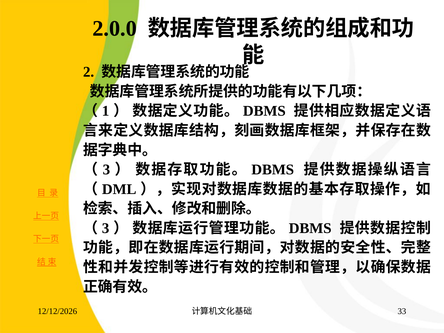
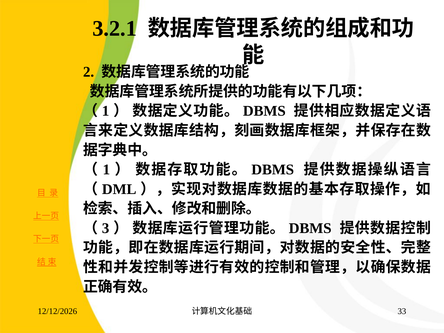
2.0.0: 2.0.0 -> 3.2.1
3 at (106, 170): 3 -> 1
